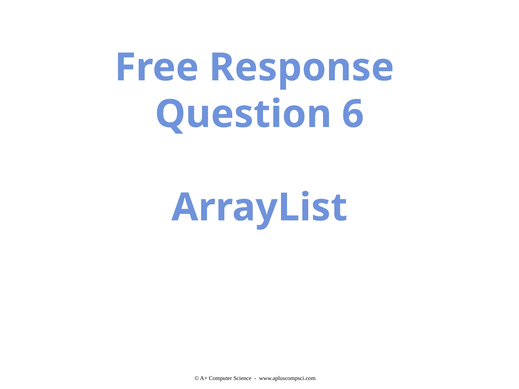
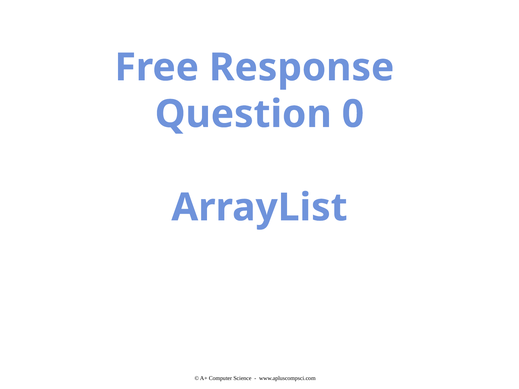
6: 6 -> 0
